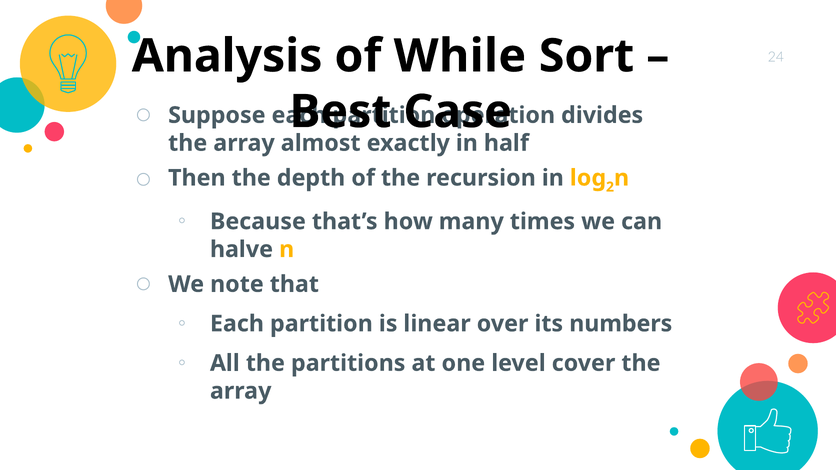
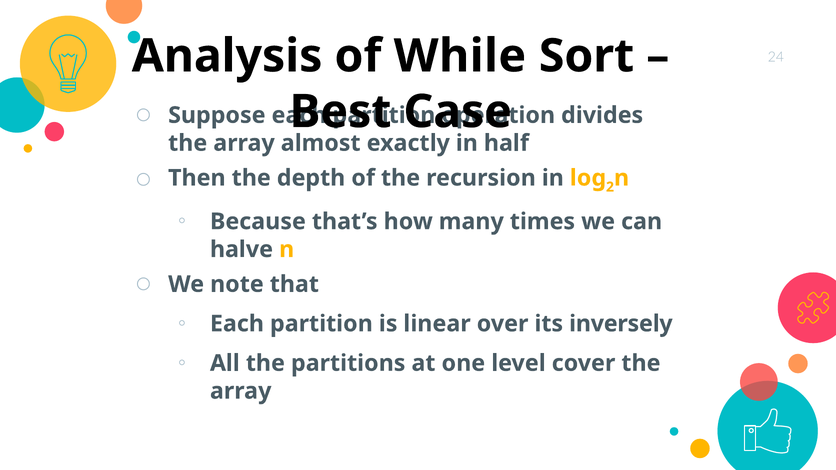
numbers: numbers -> inversely
